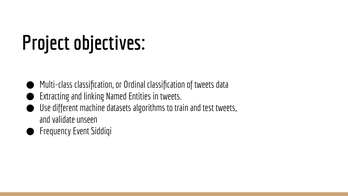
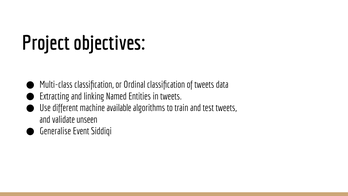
datasets: datasets -> available
Frequency: Frequency -> Generalise
